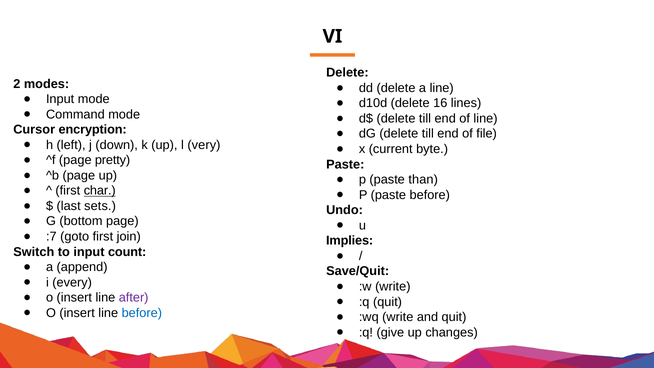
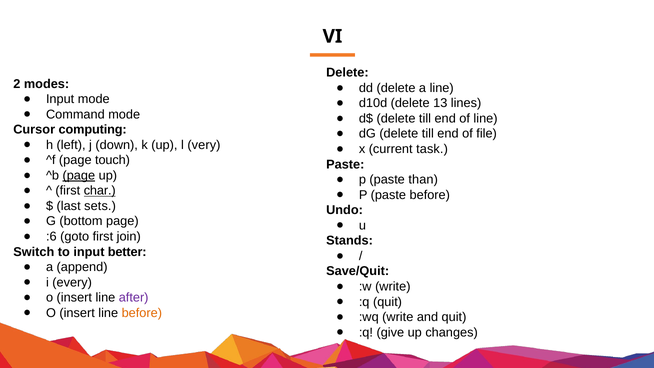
16: 16 -> 13
encryption: encryption -> computing
byte: byte -> task
pretty: pretty -> touch
page at (79, 175) underline: none -> present
:7: :7 -> :6
Implies: Implies -> Stands
count: count -> better
before at (142, 313) colour: blue -> orange
